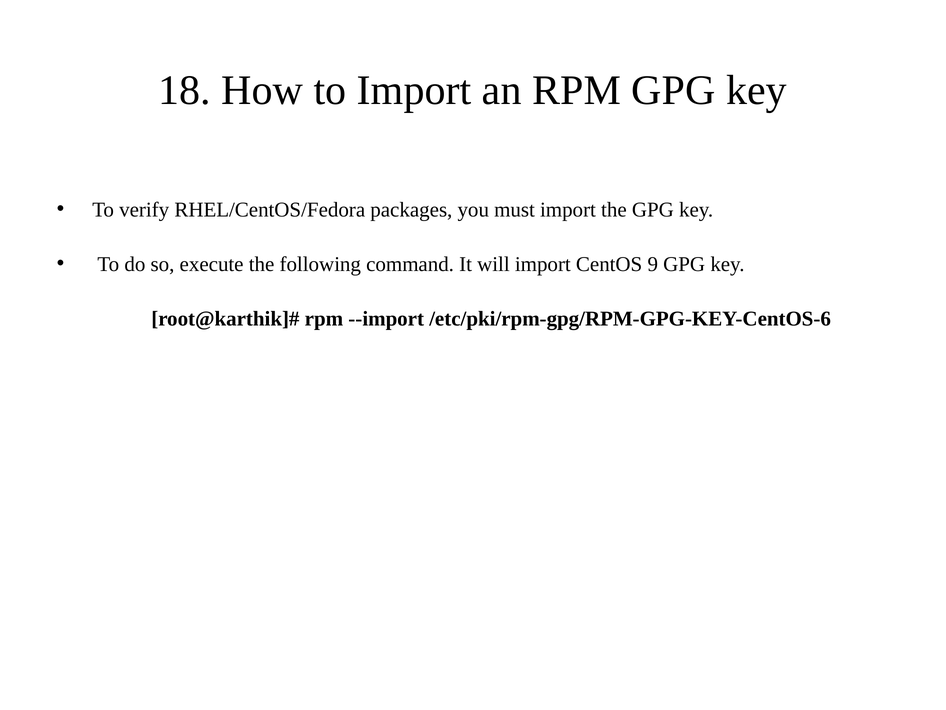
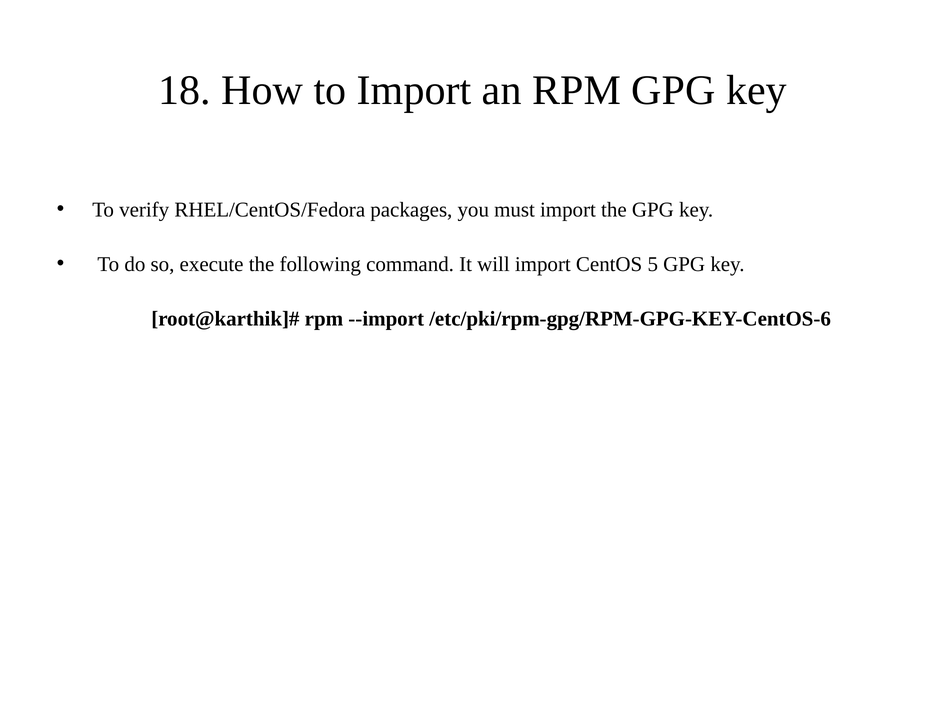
9: 9 -> 5
